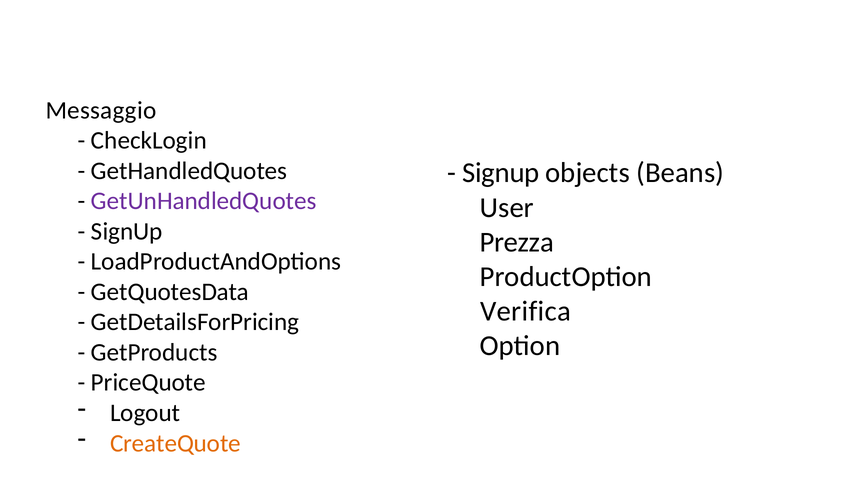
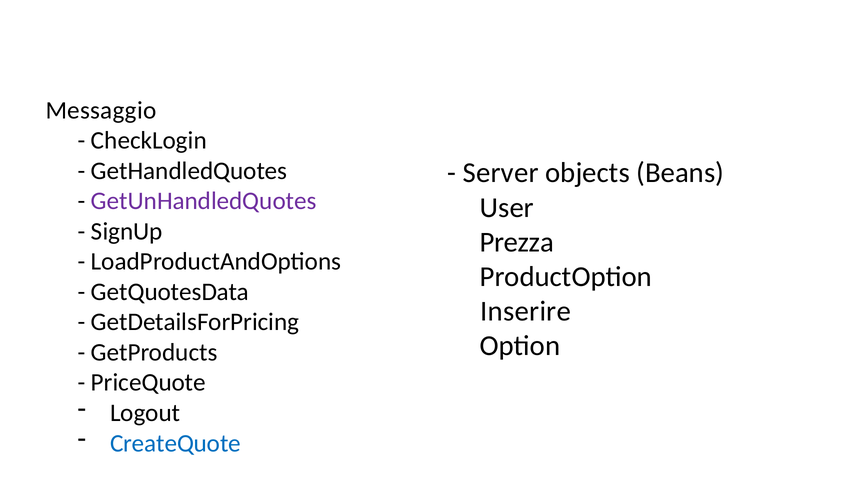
Signup at (501, 173): Signup -> Server
Verifica: Verifica -> Inserire
CreateQuote colour: orange -> blue
